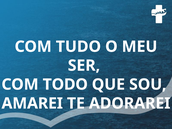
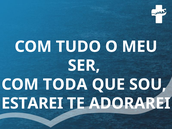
TODO: TODO -> TODA
AMAREI: AMAREI -> ESTAREI
